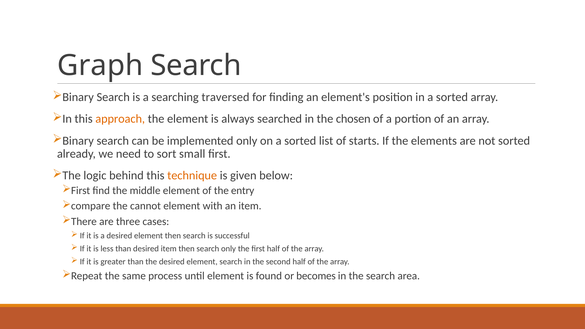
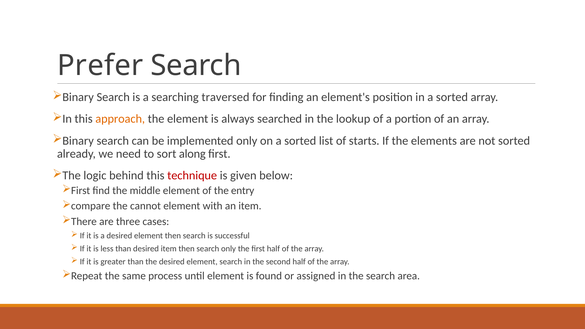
Graph: Graph -> Prefer
chosen: chosen -> lookup
small: small -> along
technique colour: orange -> red
becomes: becomes -> assigned
